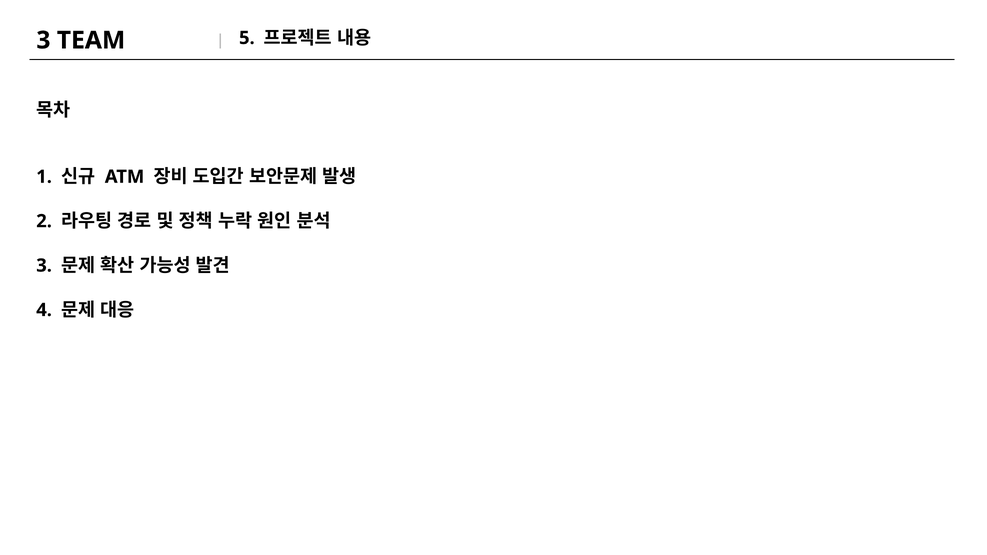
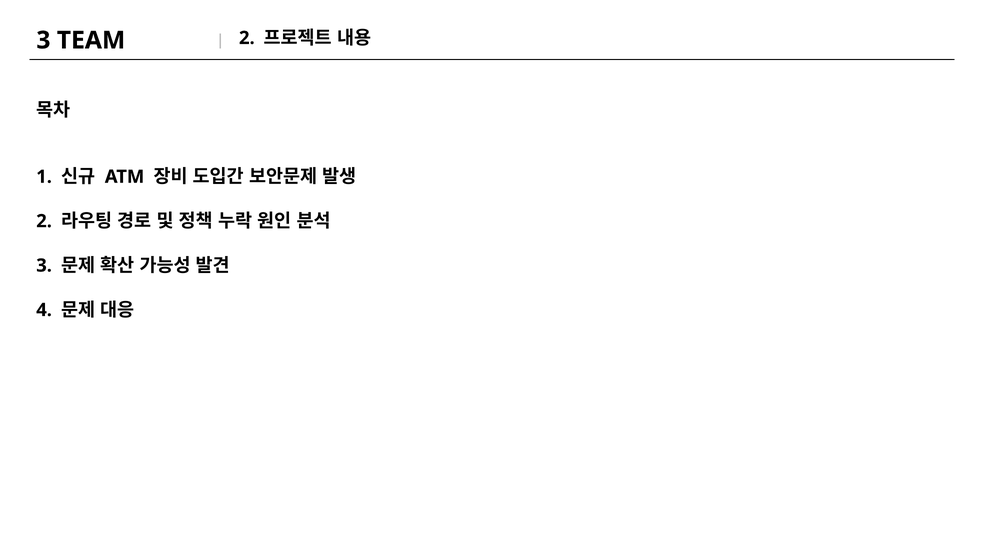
TEAM 5: 5 -> 2
